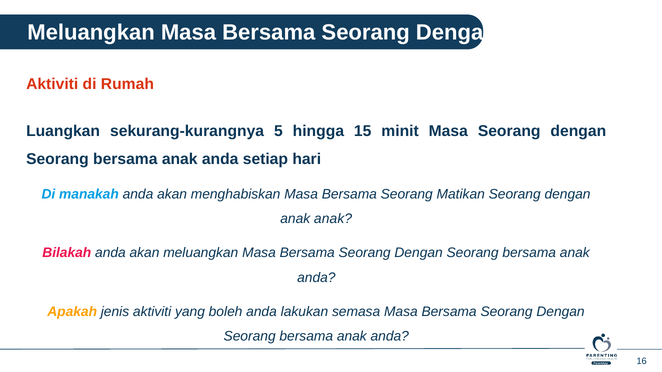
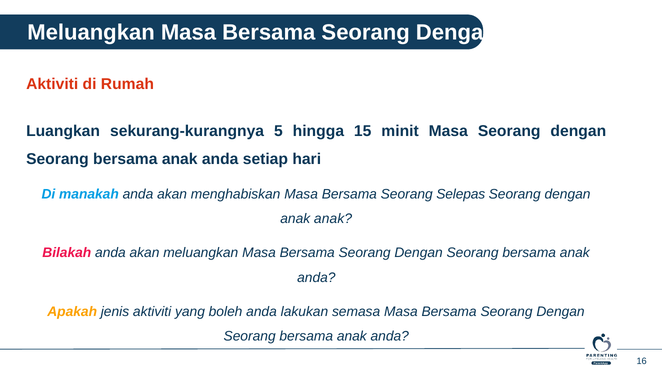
Matikan: Matikan -> Selepas
